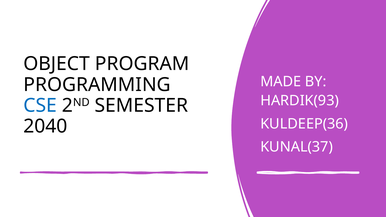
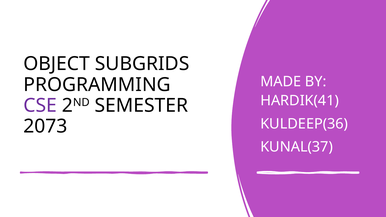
PROGRAM: PROGRAM -> SUBGRIDS
HARDIK(93: HARDIK(93 -> HARDIK(41
CSE colour: blue -> purple
2040: 2040 -> 2073
